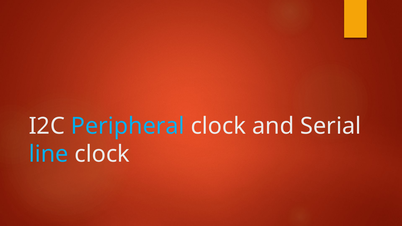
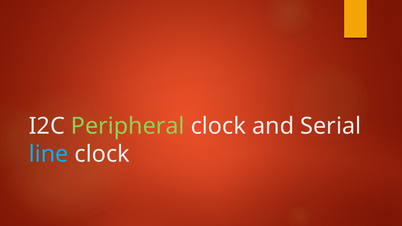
Peripheral colour: light blue -> light green
